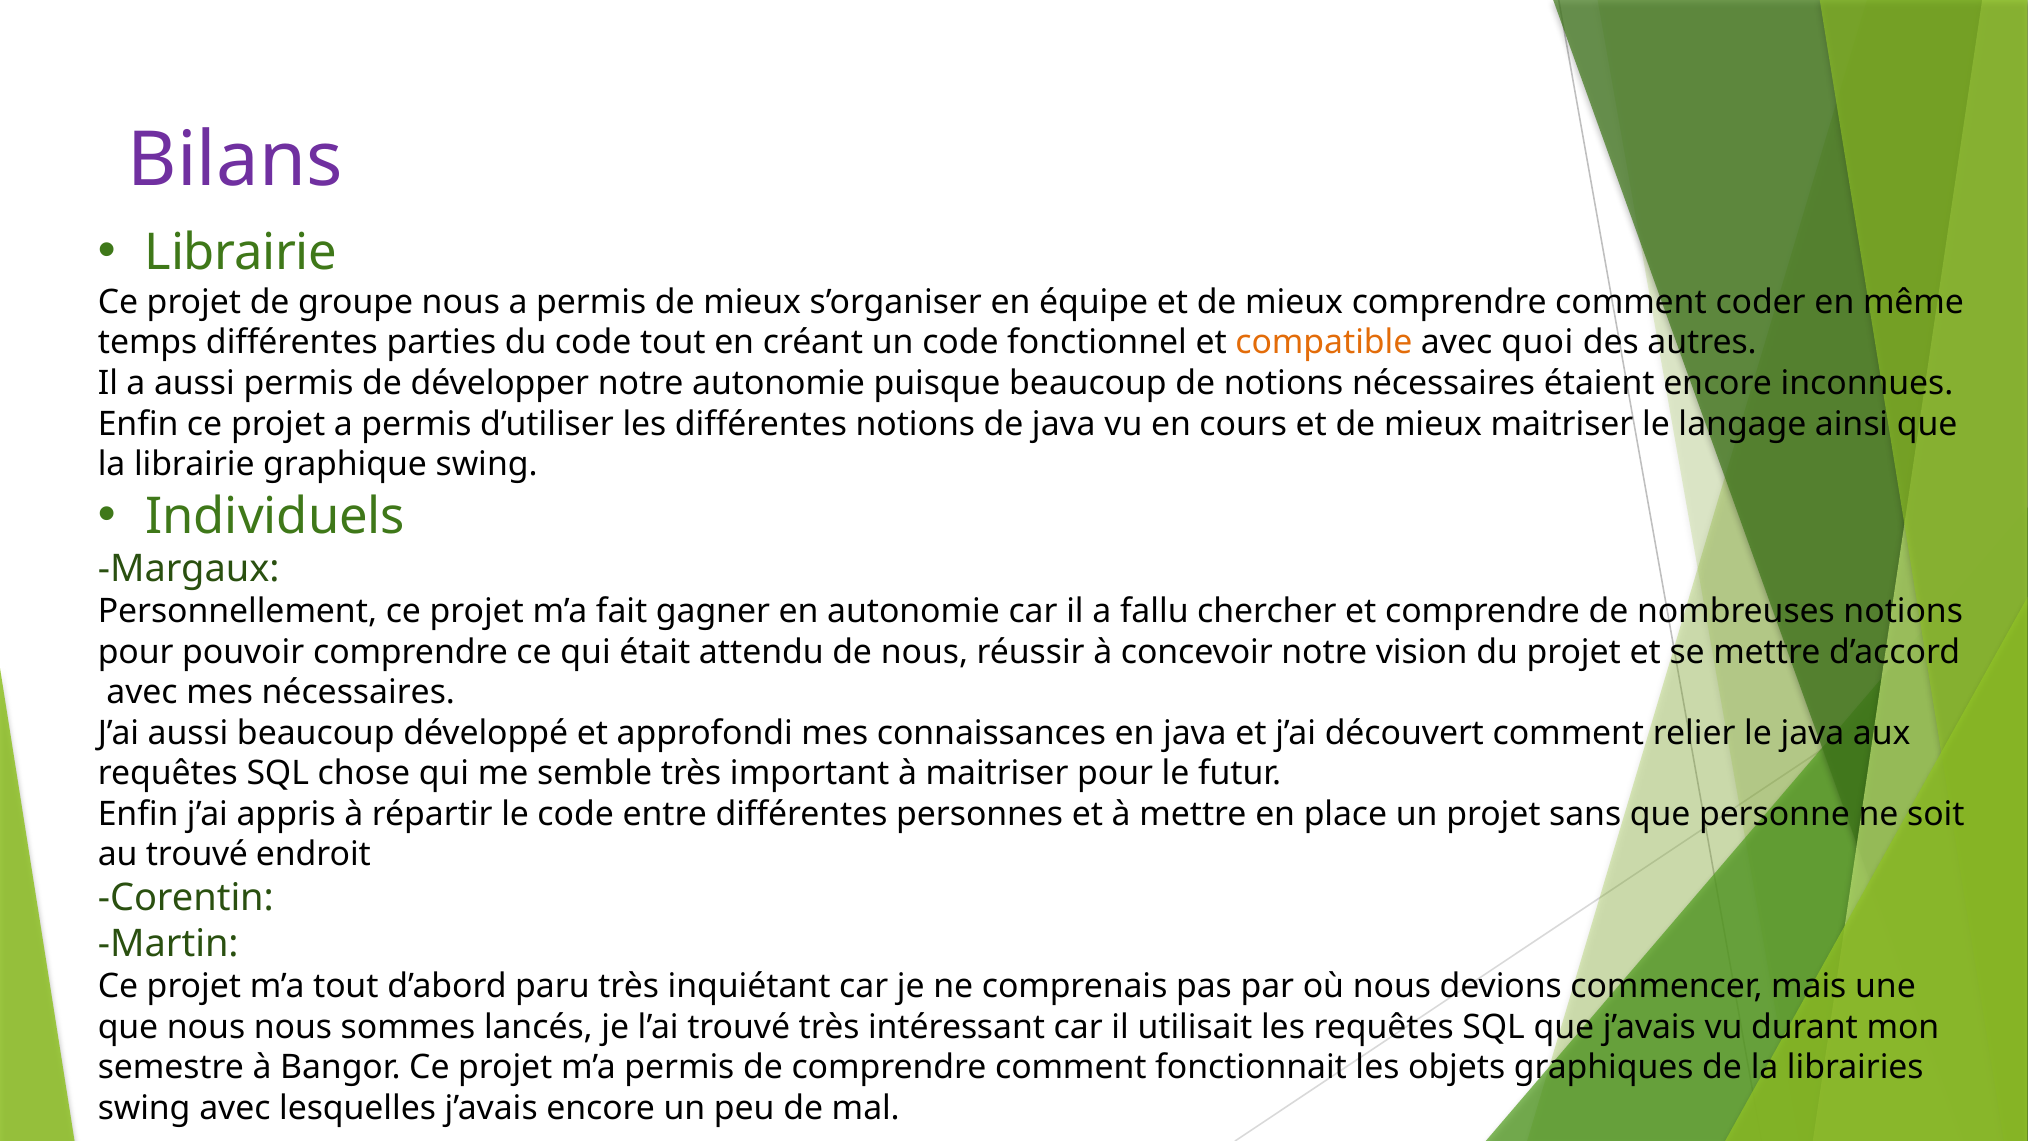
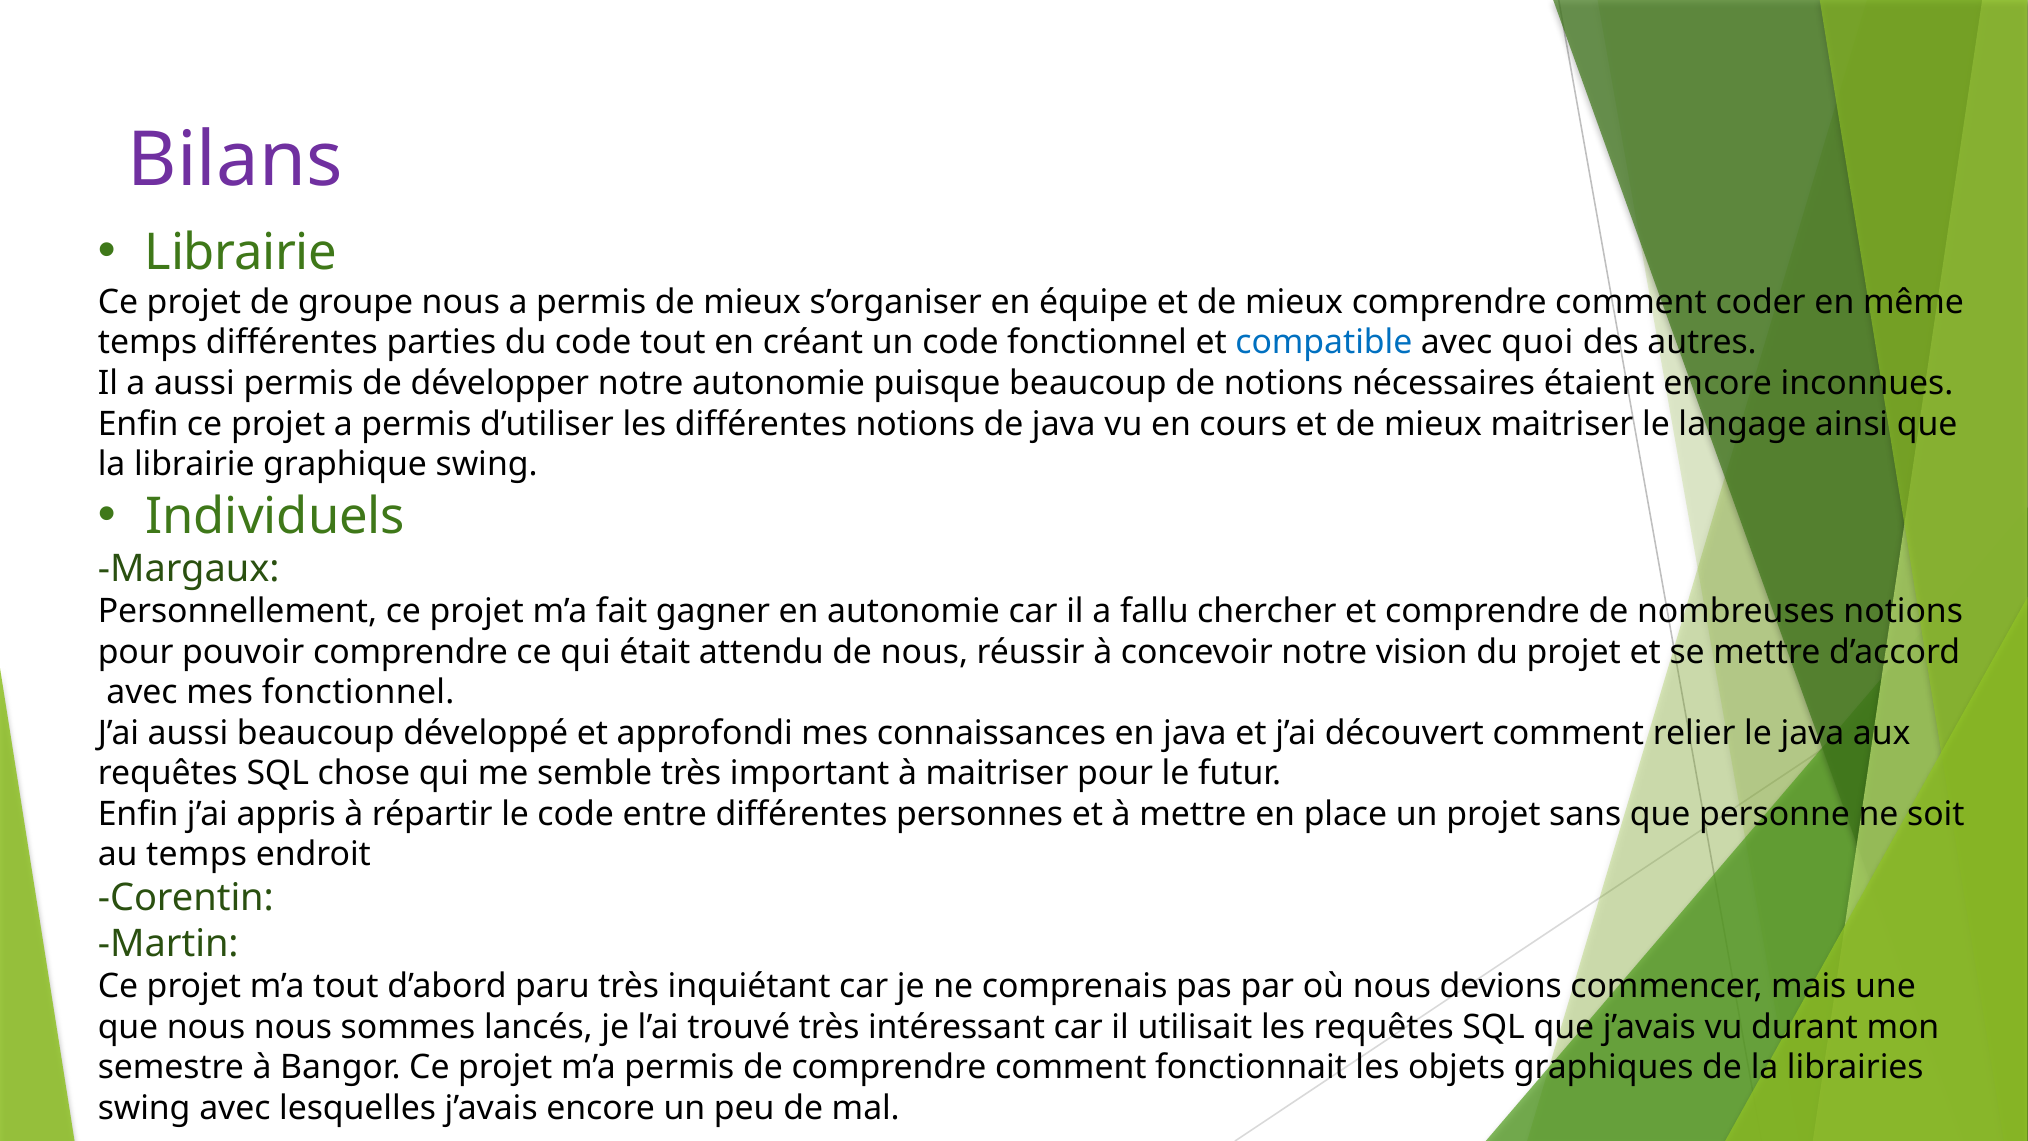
compatible colour: orange -> blue
mes nécessaires: nécessaires -> fonctionnel
au trouvé: trouvé -> temps
